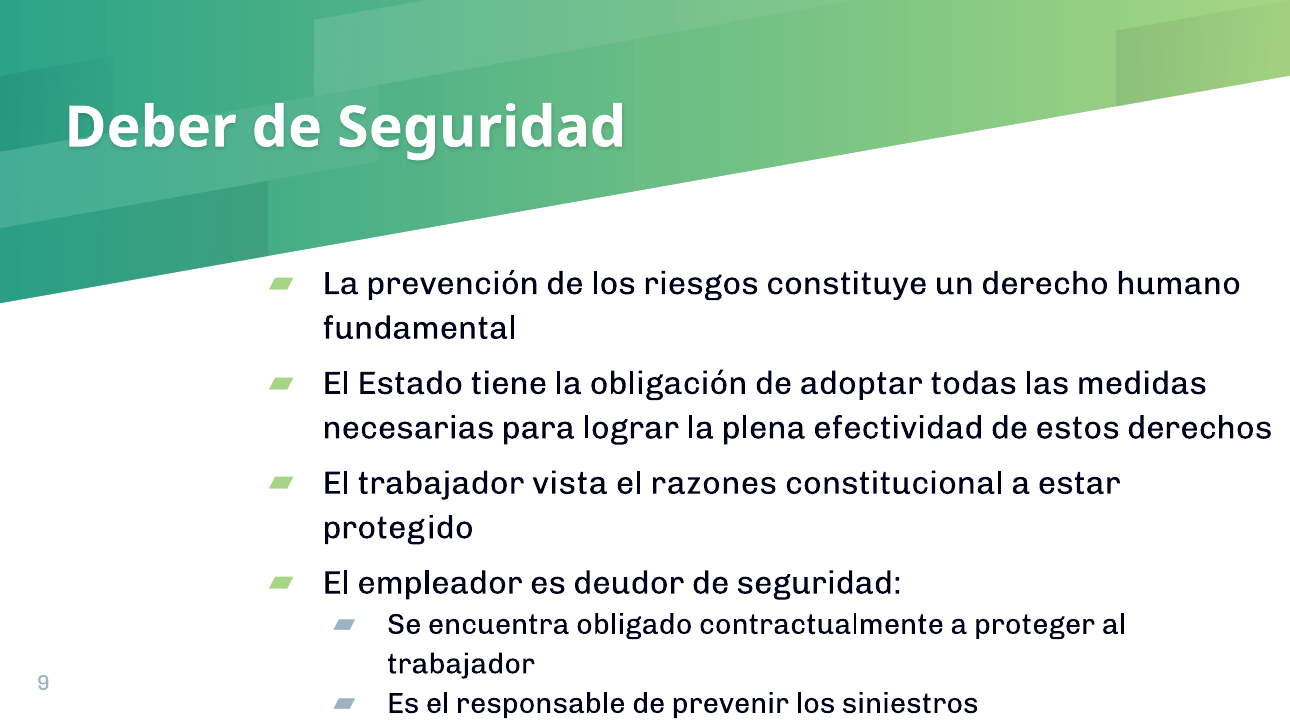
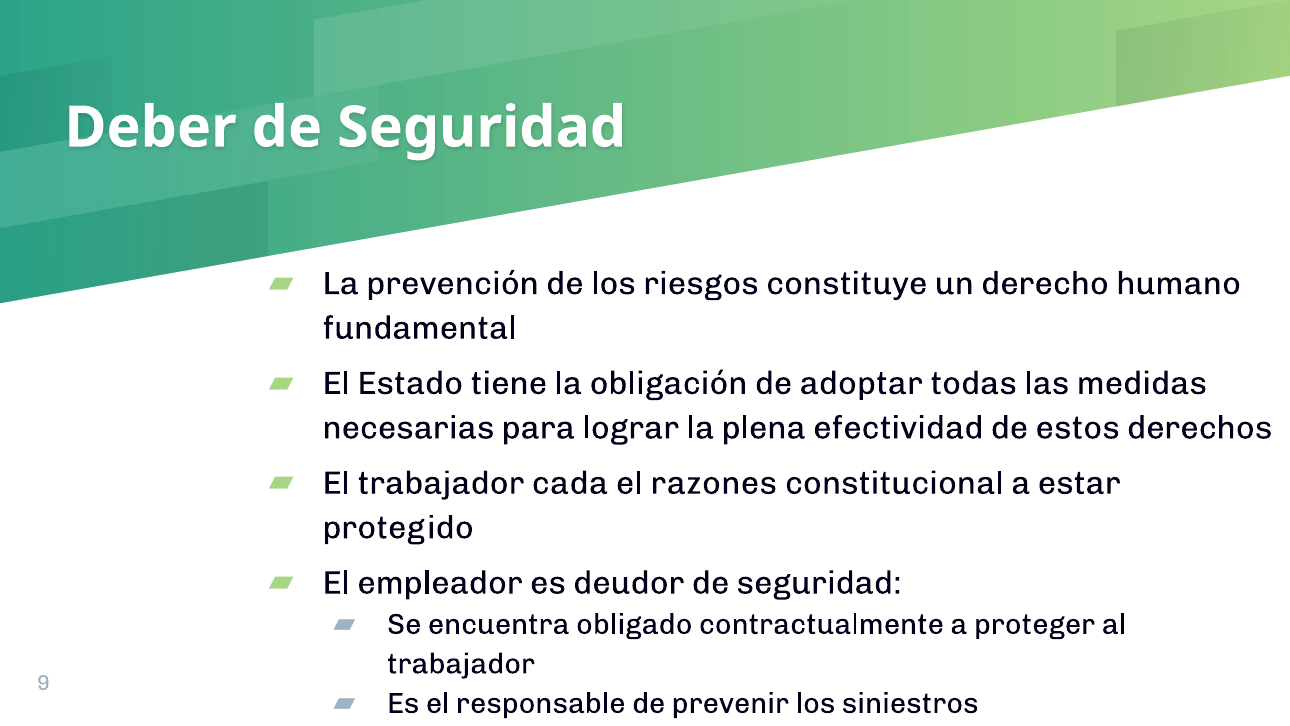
vista: vista -> cada
